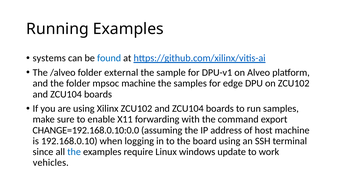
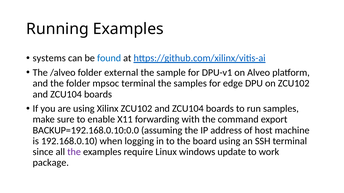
mpsoc machine: machine -> terminal
CHANGE=192.168.0.10:0.0: CHANGE=192.168.0.10:0.0 -> BACKUP=192.168.0.10:0.0
the at (74, 152) colour: blue -> purple
vehicles: vehicles -> package
